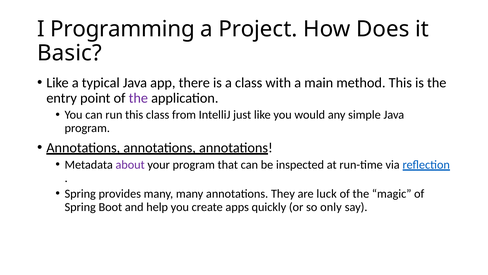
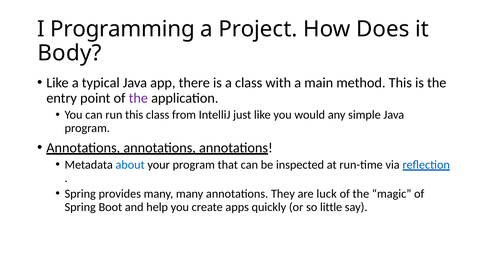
Basic: Basic -> Body
about colour: purple -> blue
only: only -> little
